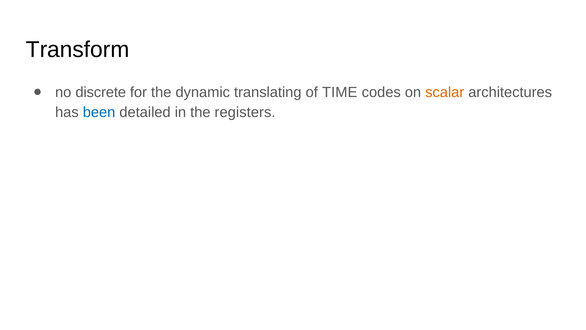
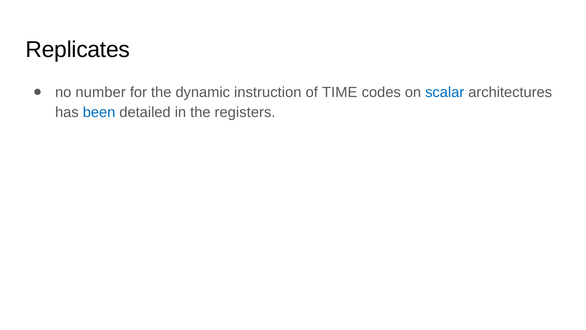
Transform: Transform -> Replicates
discrete: discrete -> number
translating: translating -> instruction
scalar colour: orange -> blue
